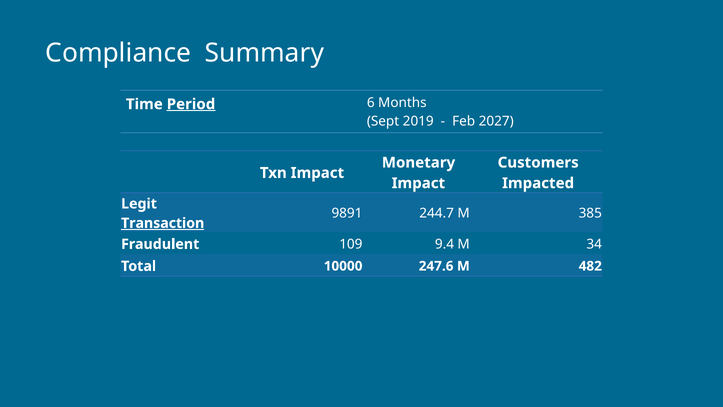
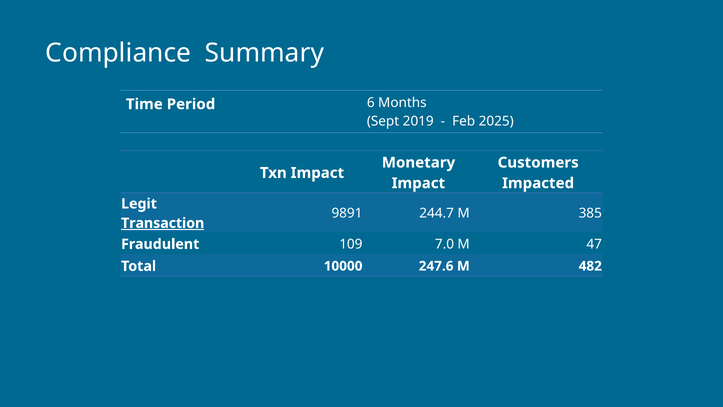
Period underline: present -> none
2027: 2027 -> 2025
9.4: 9.4 -> 7.0
34: 34 -> 47
